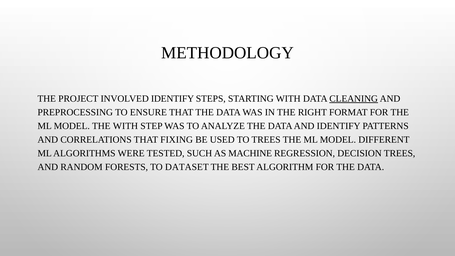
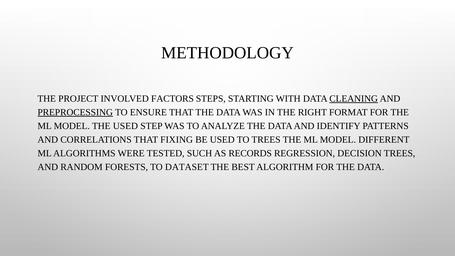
INVOLVED IDENTIFY: IDENTIFY -> FACTORS
PREPROCESSING underline: none -> present
THE WITH: WITH -> USED
MACHINE: MACHINE -> RECORDS
